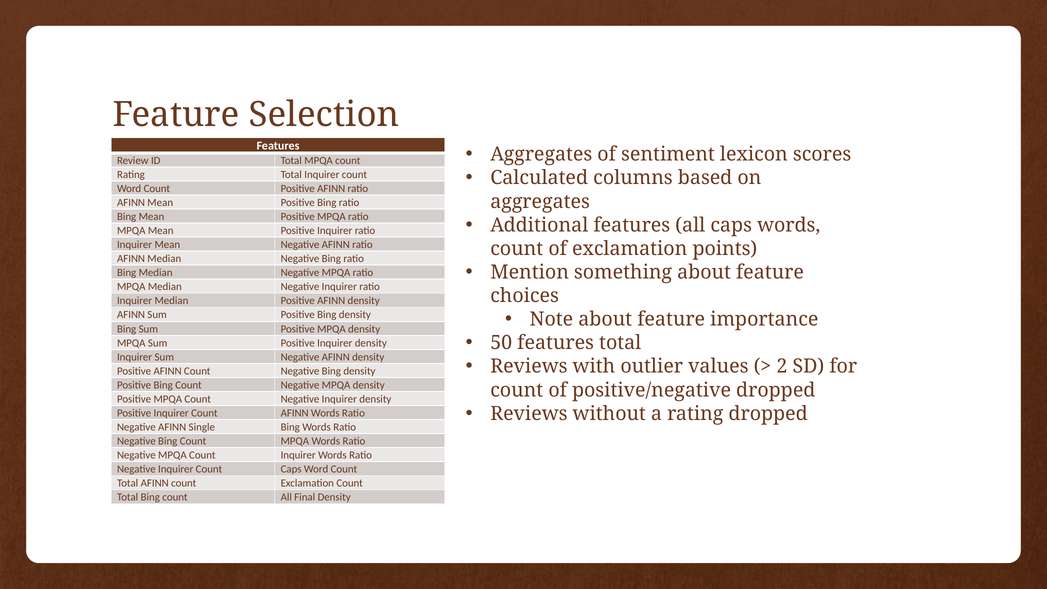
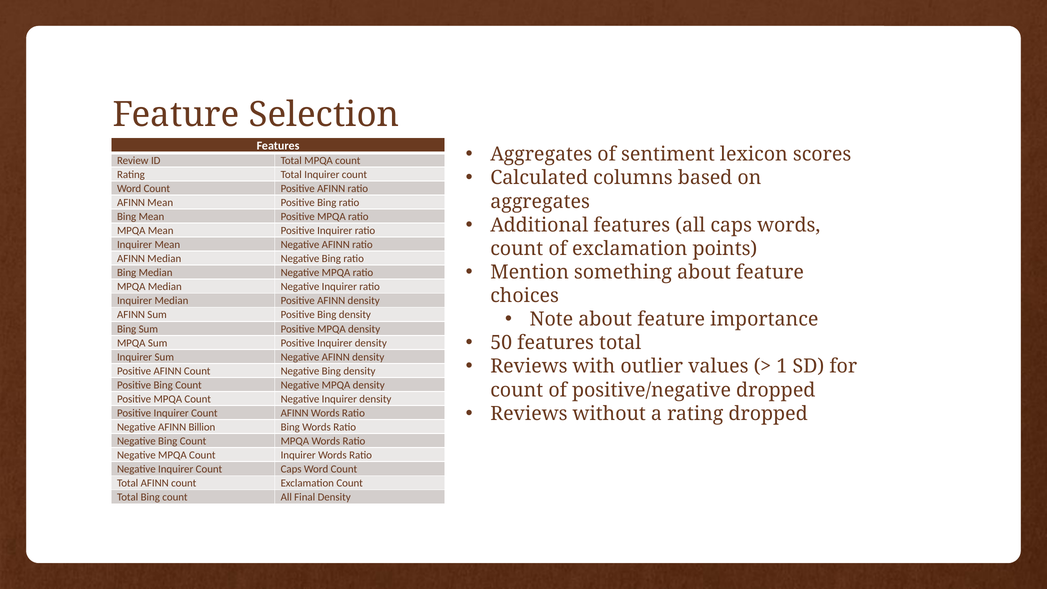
2: 2 -> 1
Single: Single -> Billion
